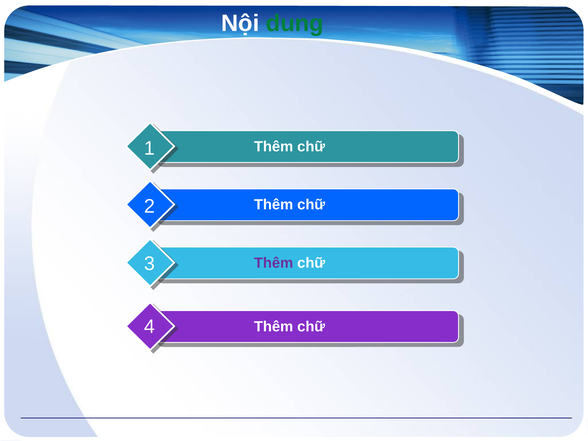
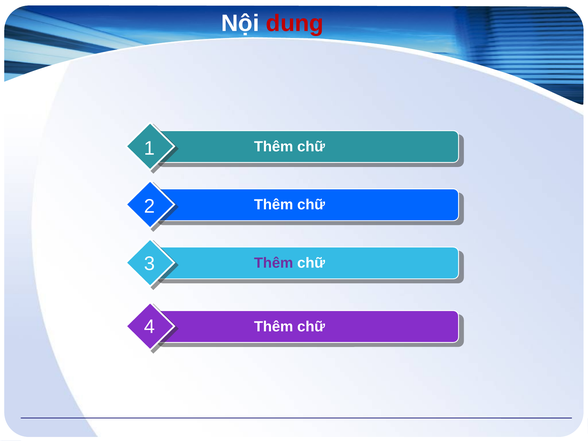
dung colour: green -> red
